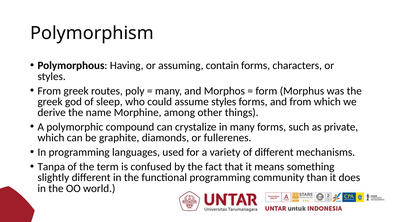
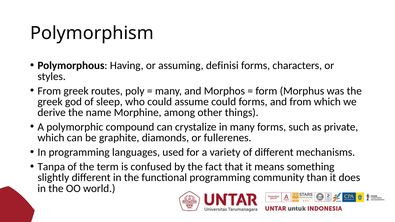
contain: contain -> definisi
assume styles: styles -> could
